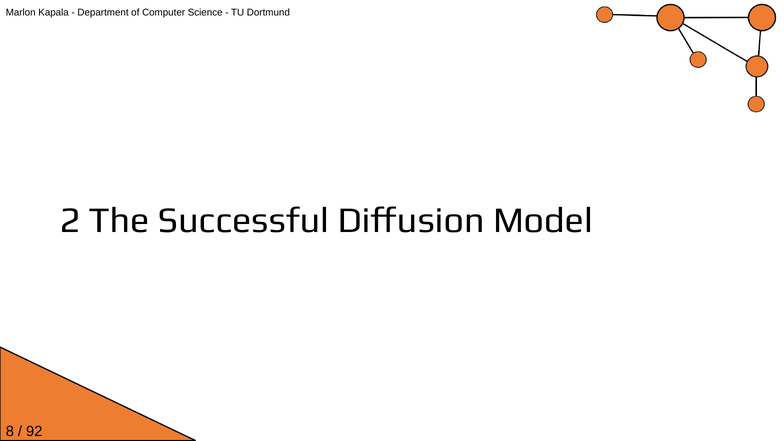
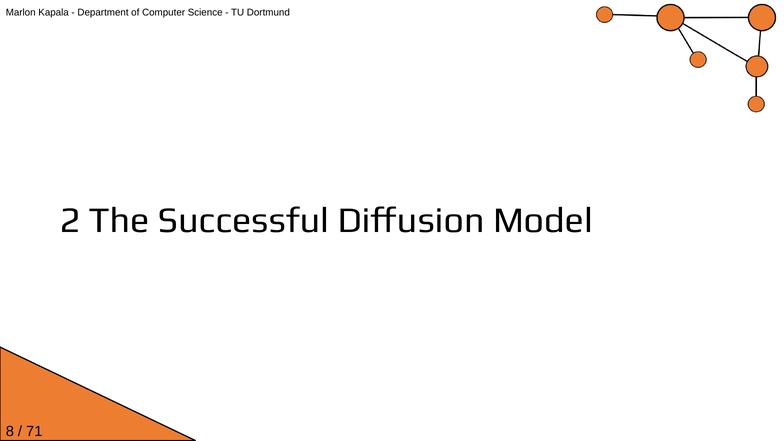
92: 92 -> 71
